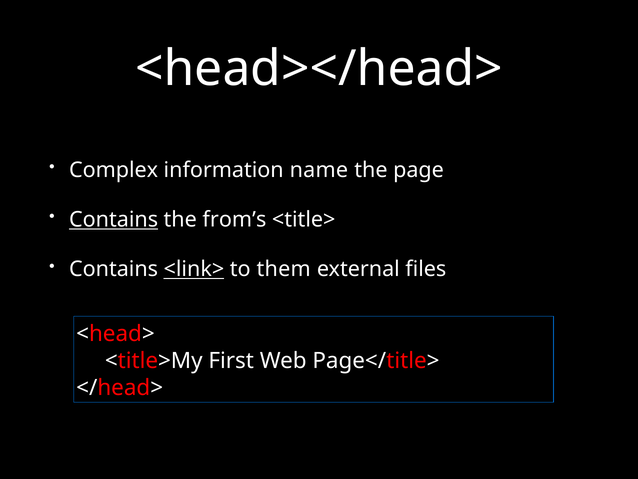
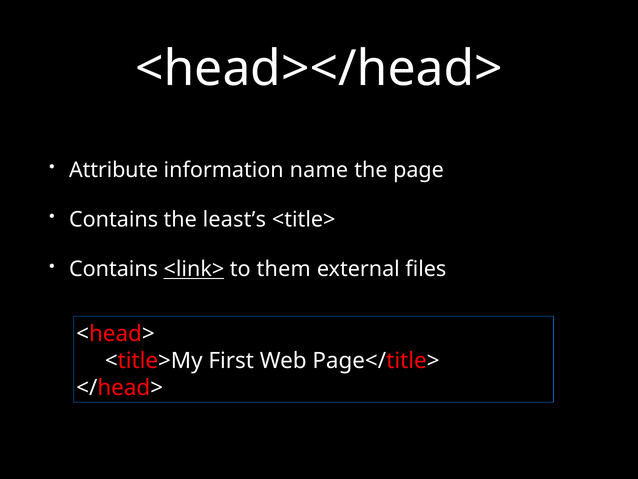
Complex: Complex -> Attribute
Contains at (114, 219) underline: present -> none
from’s: from’s -> least’s
